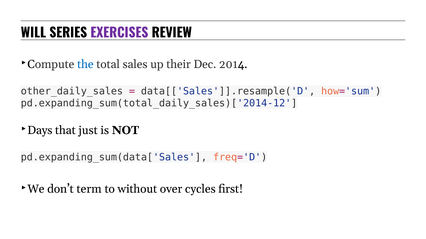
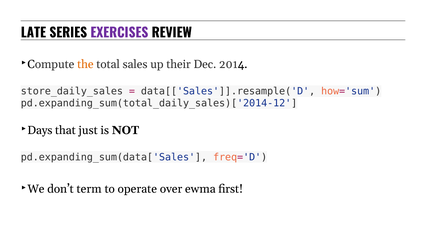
WILL: WILL -> LATE
the colour: blue -> orange
other_daily_sales: other_daily_sales -> store_daily_sales
without: without -> operate
cycles: cycles -> ewma
